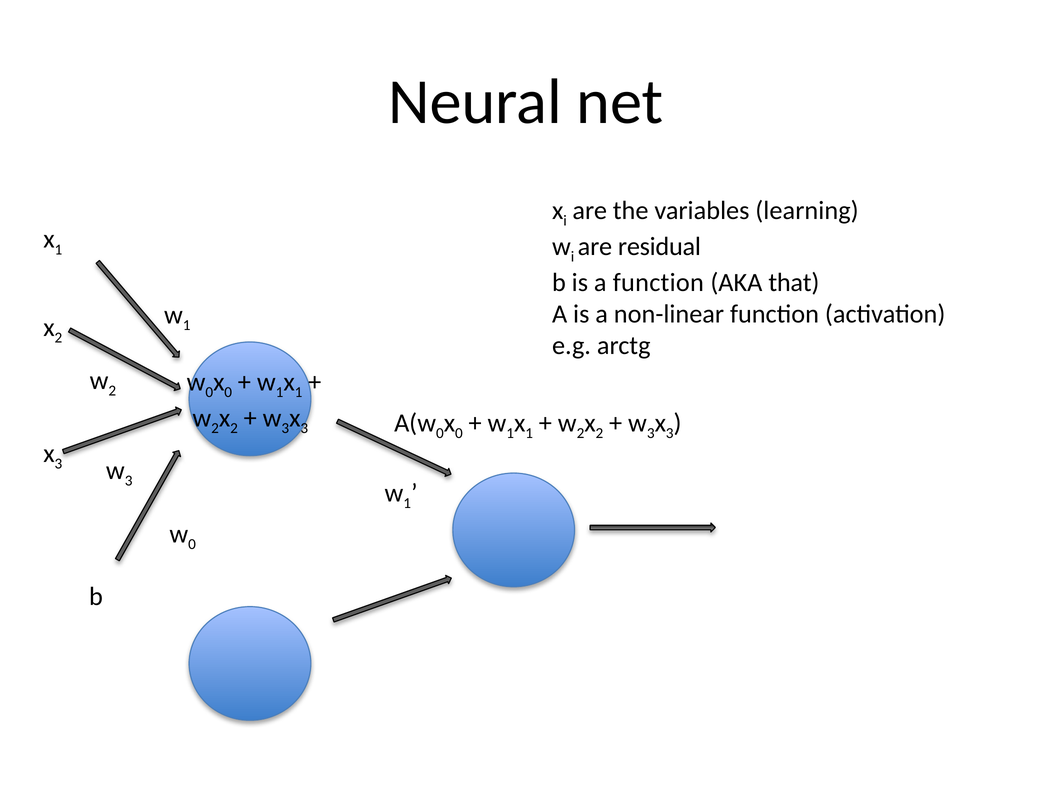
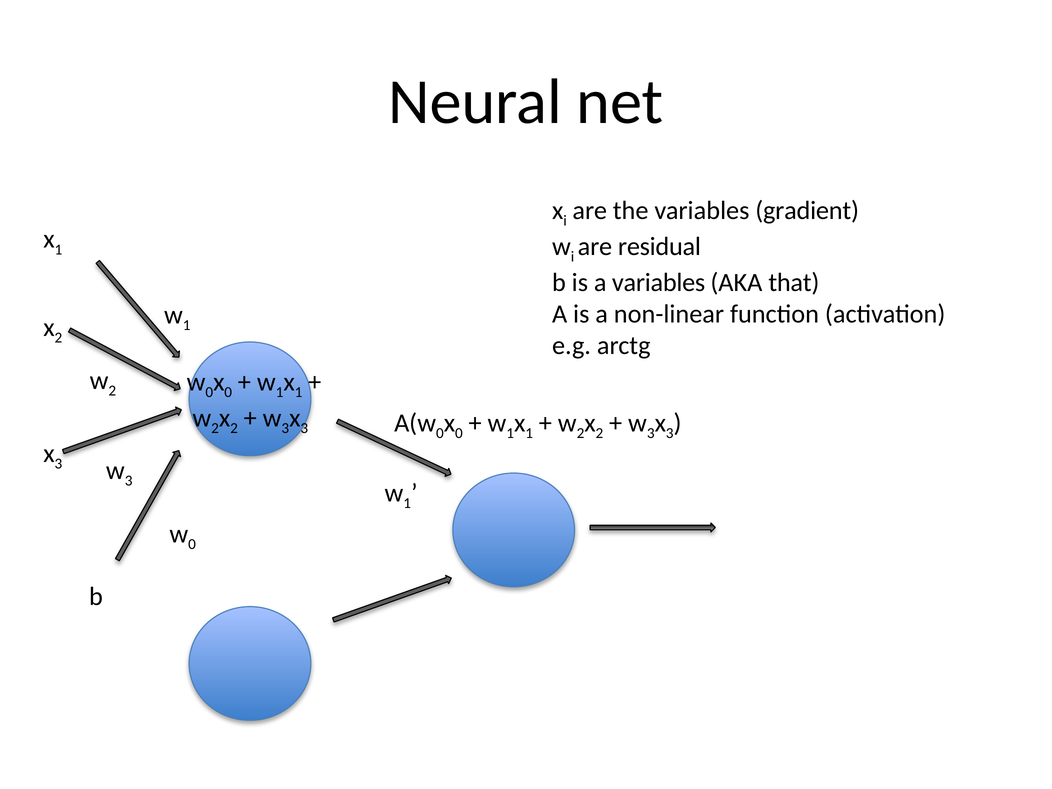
learning: learning -> gradient
a function: function -> variables
